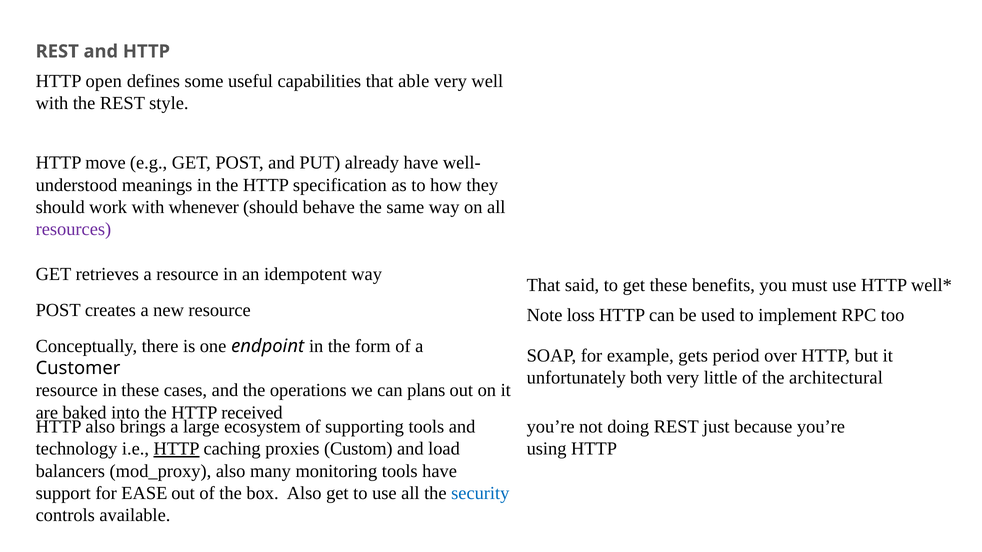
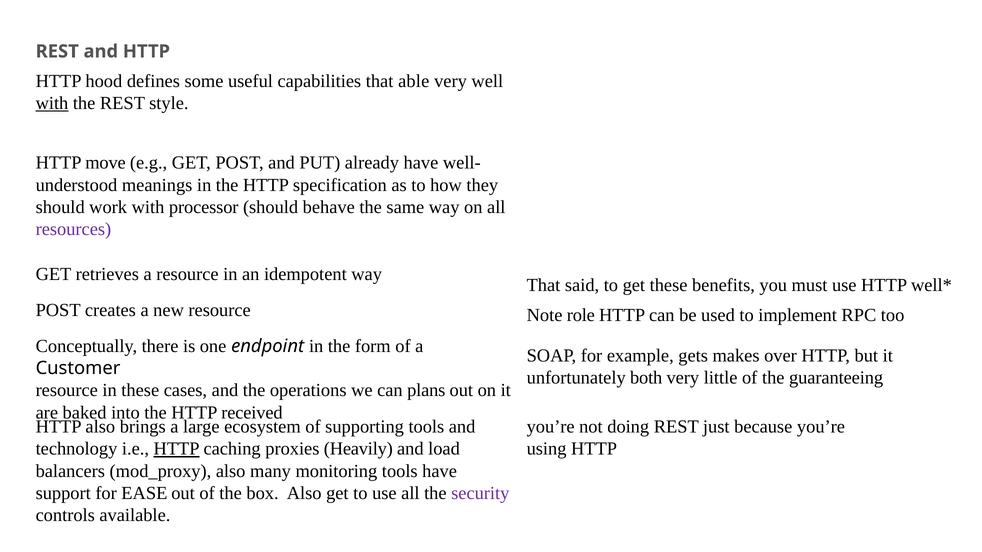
open: open -> hood
with at (52, 103) underline: none -> present
whenever: whenever -> processor
loss: loss -> role
period: period -> makes
architectural: architectural -> guaranteeing
Custom: Custom -> Heavily
security colour: blue -> purple
